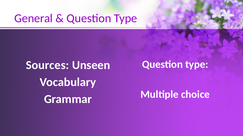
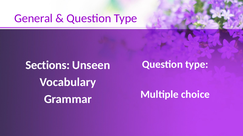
Sources: Sources -> Sections
